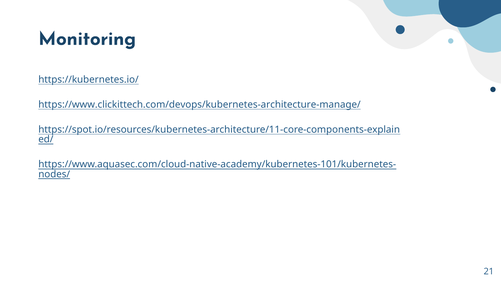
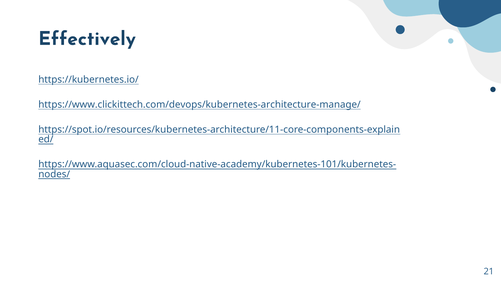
Monitoring: Monitoring -> Effectively
